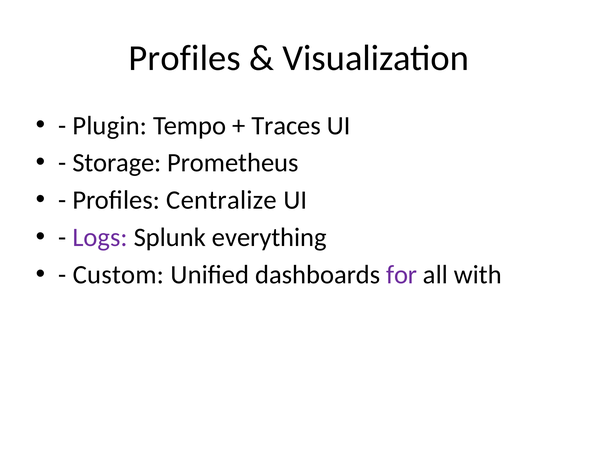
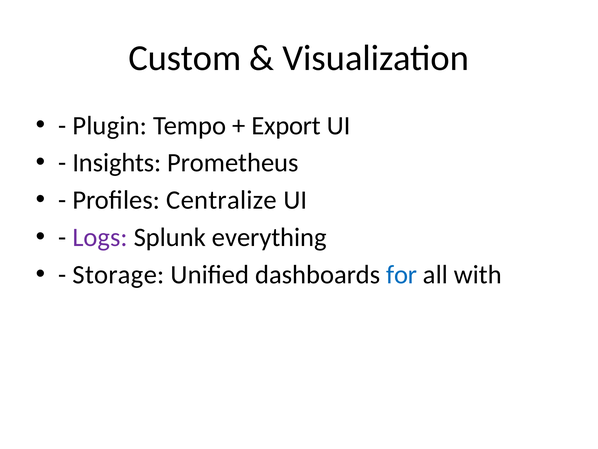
Profiles at (185, 58): Profiles -> Custom
Traces: Traces -> Export
Storage: Storage -> Insights
Custom: Custom -> Storage
for colour: purple -> blue
